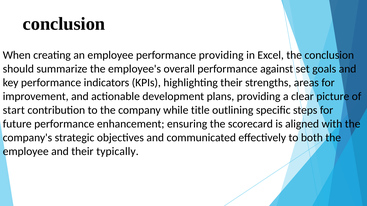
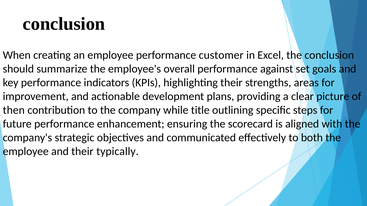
performance providing: providing -> customer
start: start -> then
